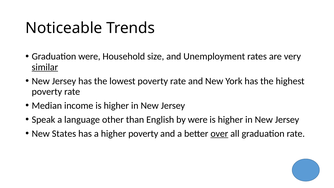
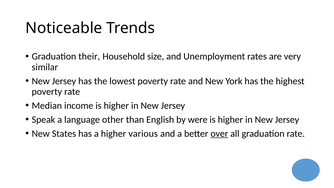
Graduation were: were -> their
similar underline: present -> none
higher poverty: poverty -> various
